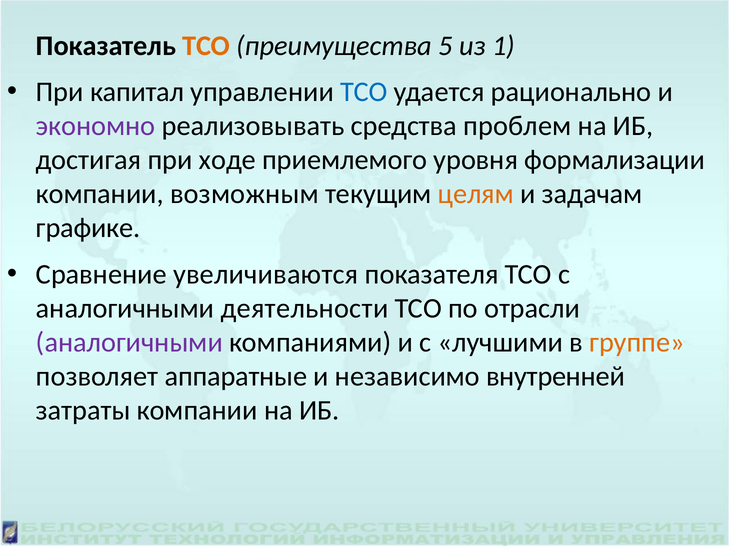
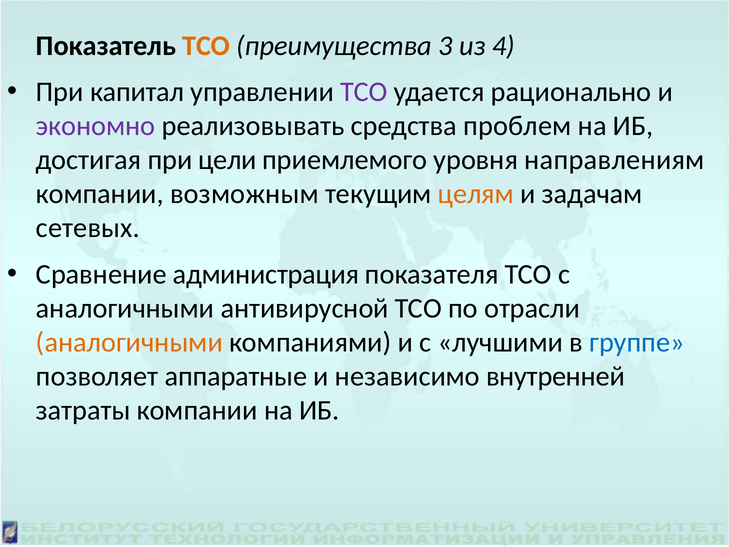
5: 5 -> 3
1: 1 -> 4
ТСО at (364, 92) colour: blue -> purple
ходе: ходе -> цели
формализации: формализации -> направлениям
графике: графике -> сетевых
увеличиваются: увеличиваются -> администрация
деятельности: деятельности -> антивирусной
аналогичными at (129, 342) colour: purple -> orange
группе colour: orange -> blue
